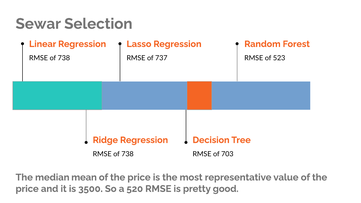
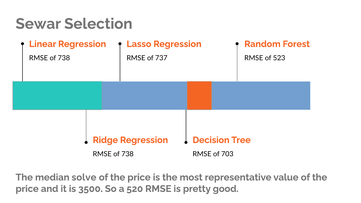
mean: mean -> solve
